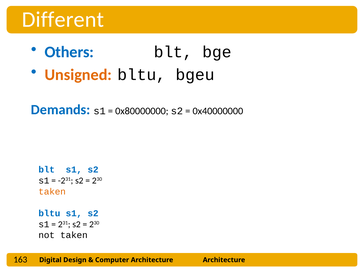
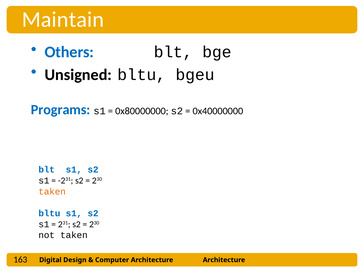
Different: Different -> Maintain
Unsigned colour: orange -> black
Demands: Demands -> Programs
